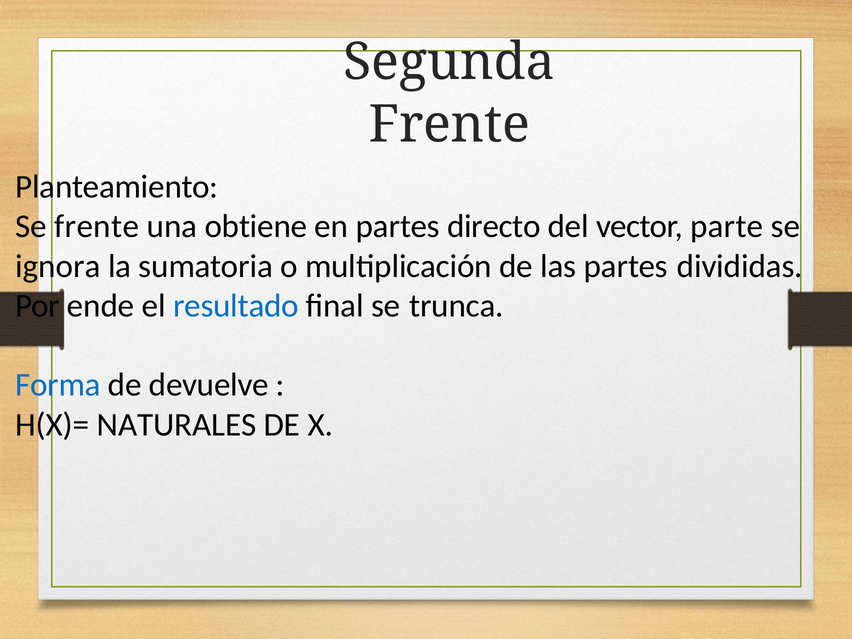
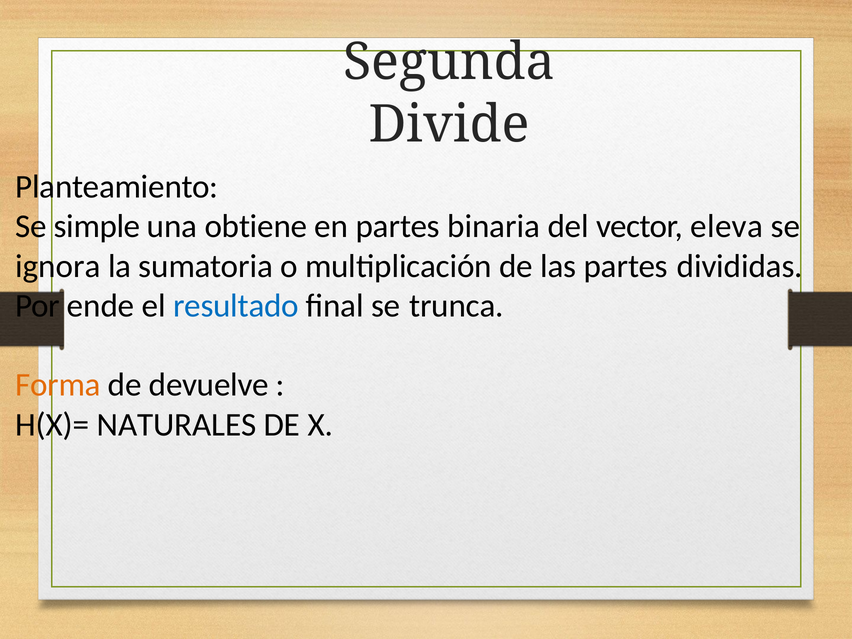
Frente at (449, 125): Frente -> Divide
Se frente: frente -> simple
directo: directo -> binaria
parte: parte -> eleva
Forma colour: blue -> orange
